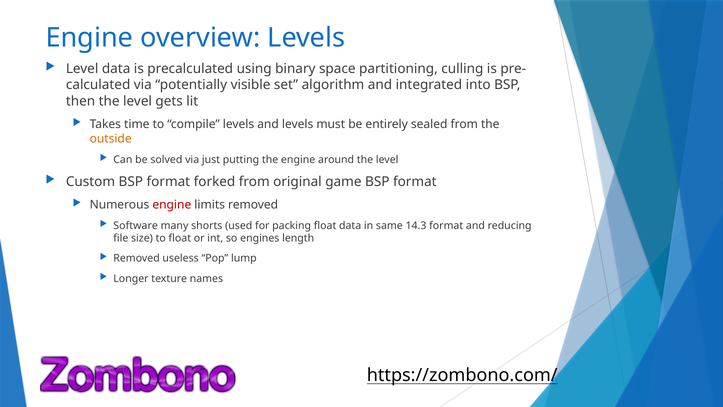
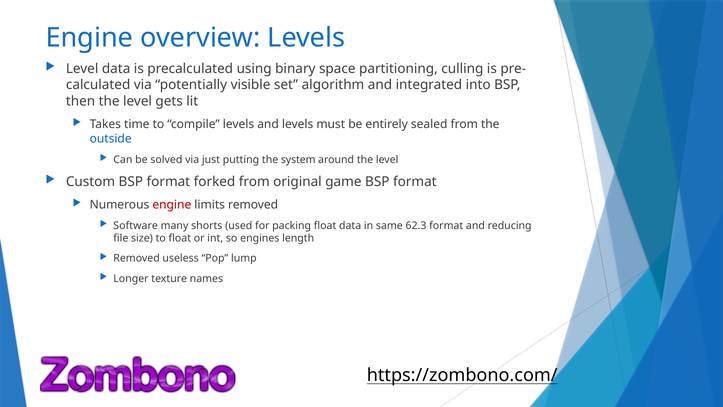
outside colour: orange -> blue
the engine: engine -> system
14.3: 14.3 -> 62.3
